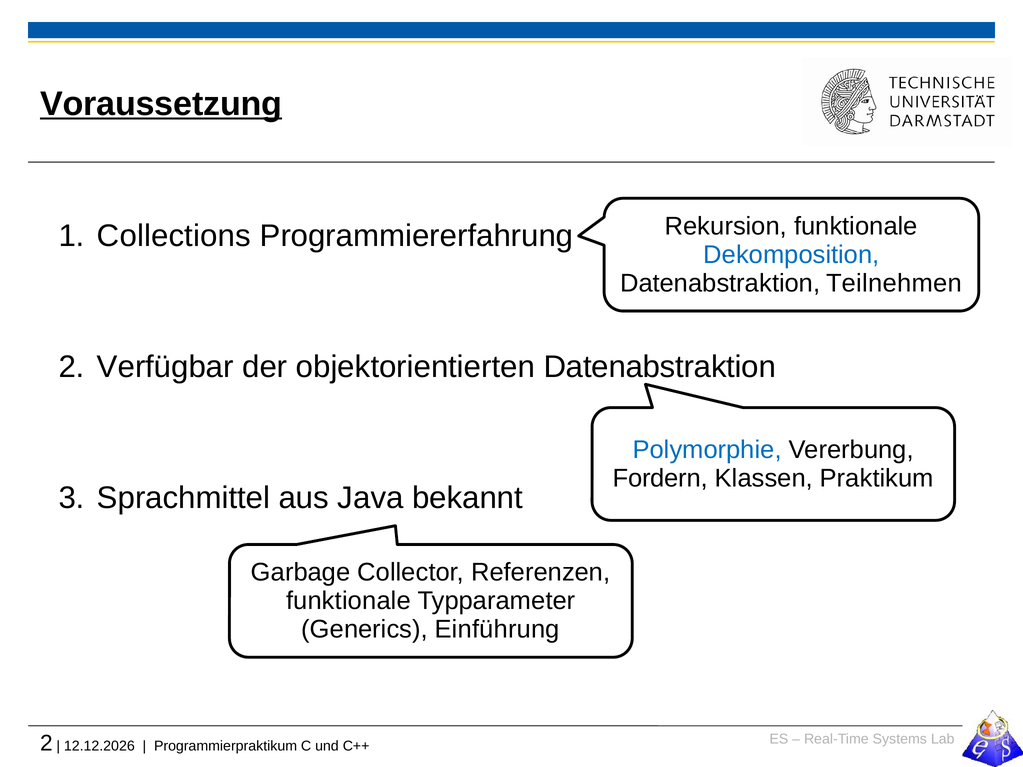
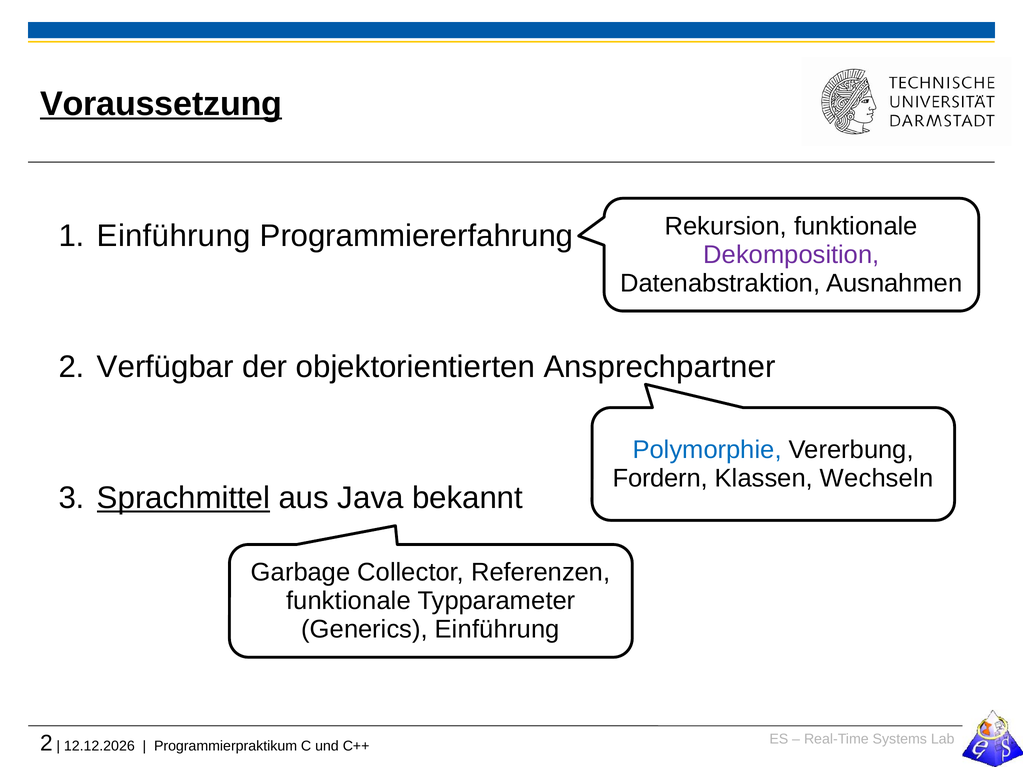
Collections at (174, 236): Collections -> Einführung
Dekomposition colour: blue -> purple
Teilnehmen: Teilnehmen -> Ausnahmen
objektorientierten Datenabstraktion: Datenabstraktion -> Ansprechpartner
Praktikum: Praktikum -> Wechseln
Sprachmittel underline: none -> present
